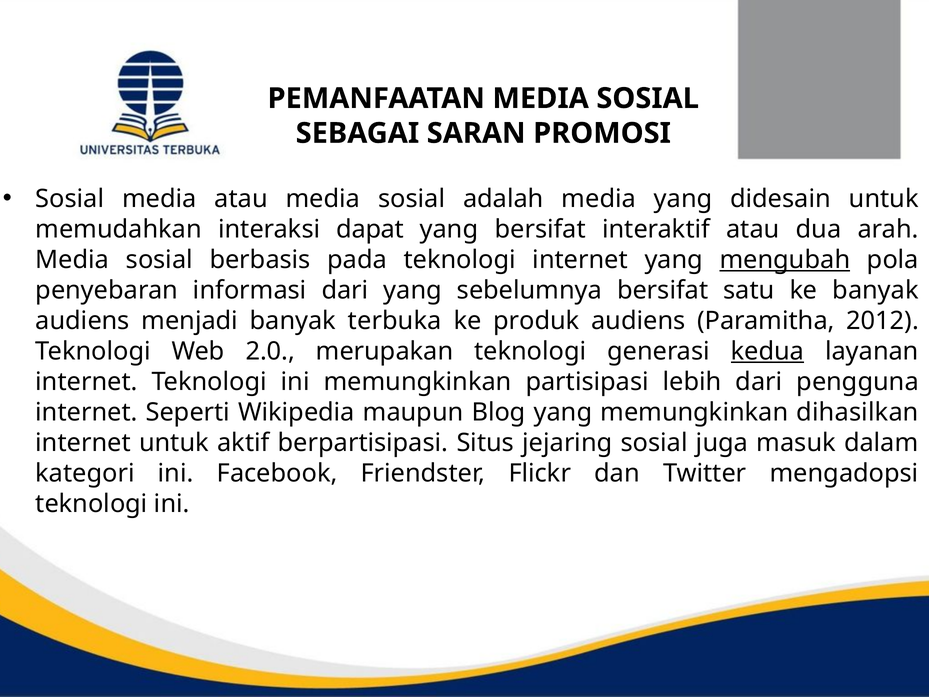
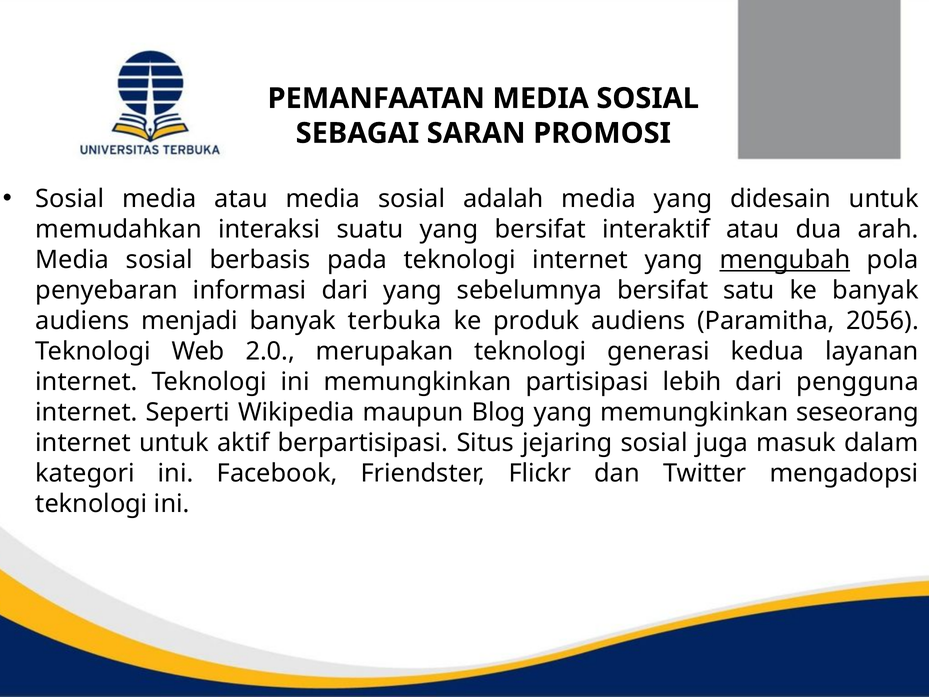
dapat: dapat -> suatu
2012: 2012 -> 2056
kedua underline: present -> none
dihasilkan: dihasilkan -> seseorang
